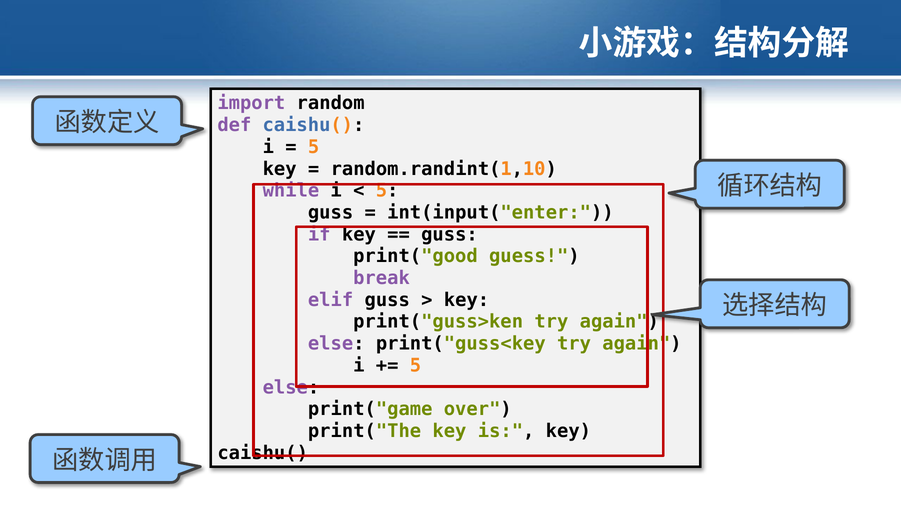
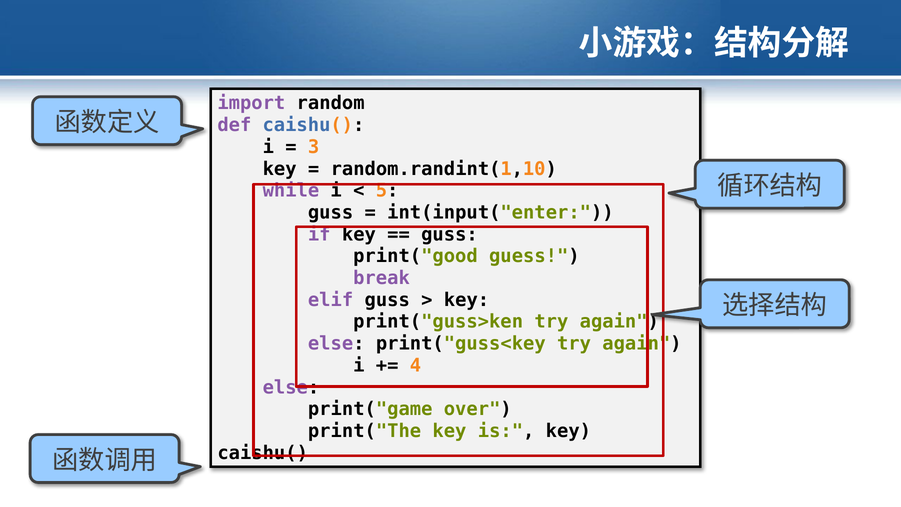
5 at (314, 147): 5 -> 3
5 at (415, 365): 5 -> 4
